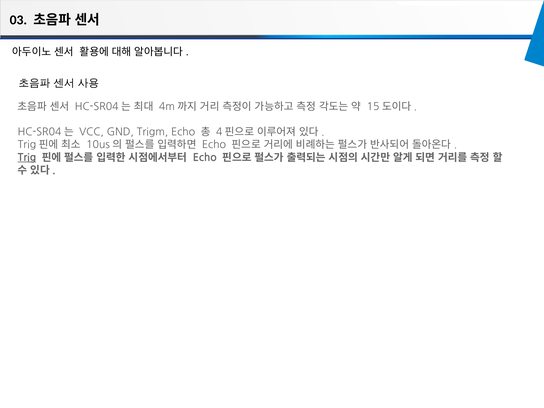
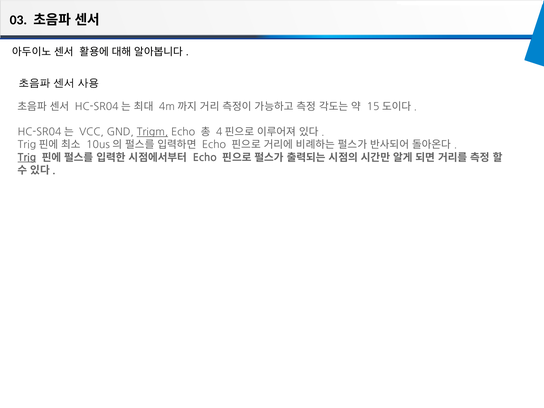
Trigm underline: none -> present
